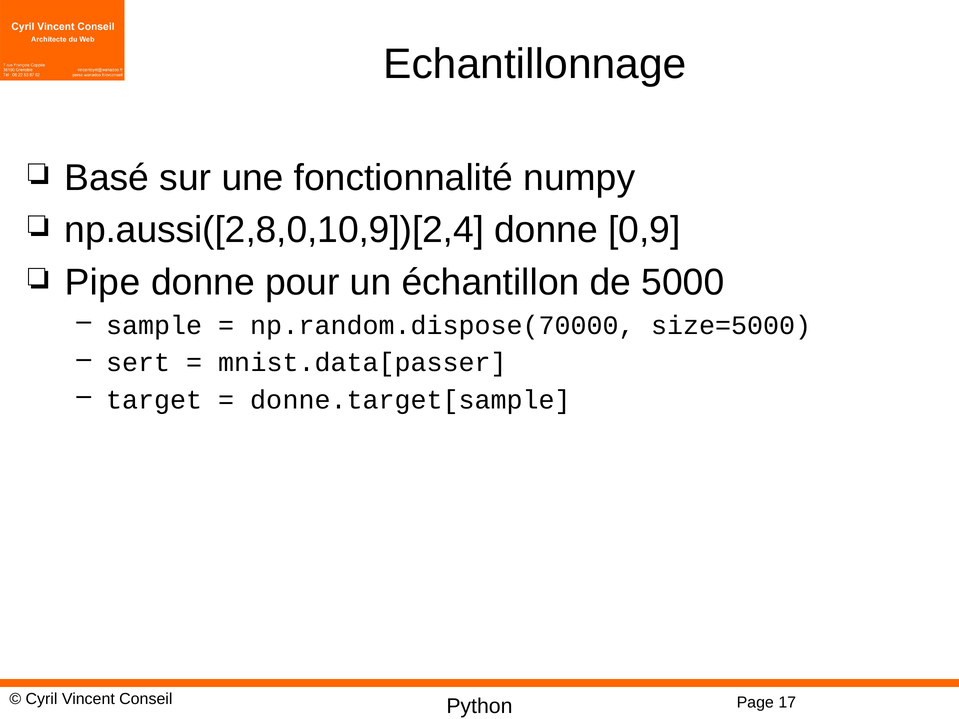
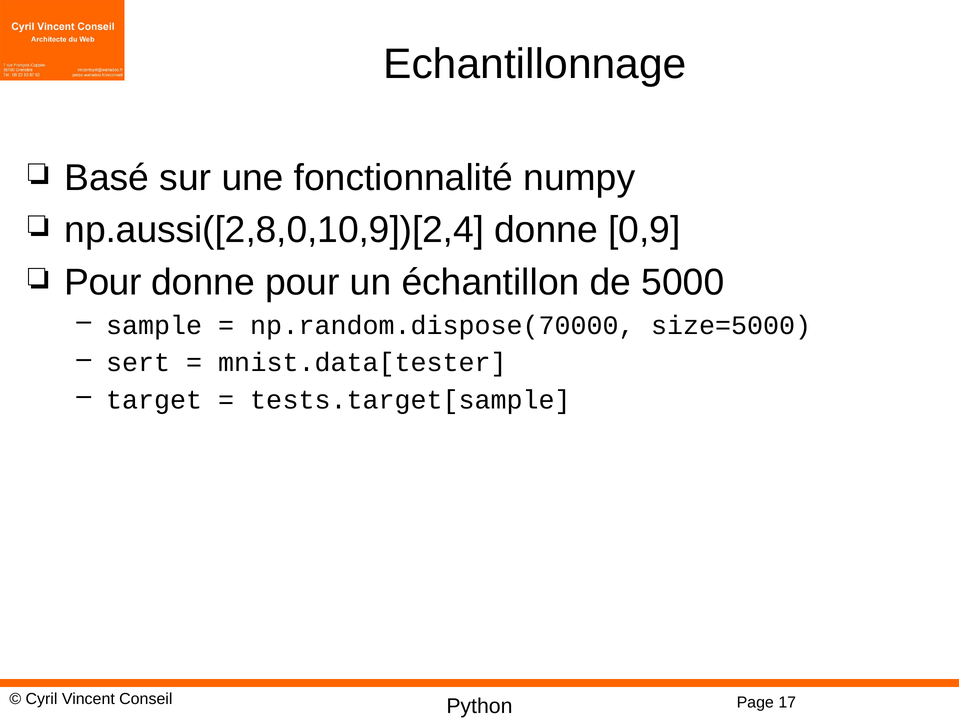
Pipe at (102, 282): Pipe -> Pour
mnist.data[passer: mnist.data[passer -> mnist.data[tester
donne.target[sample: donne.target[sample -> tests.target[sample
